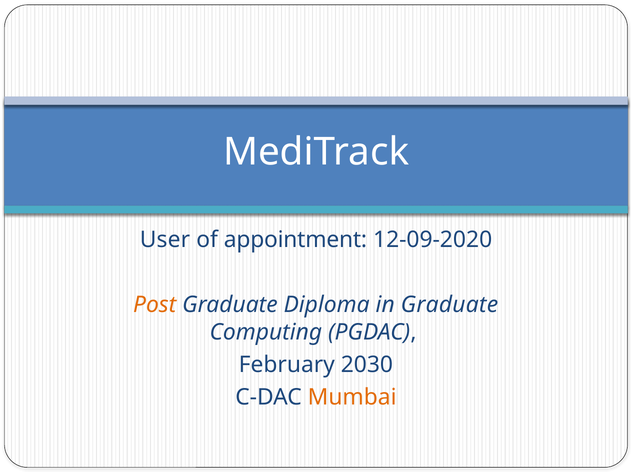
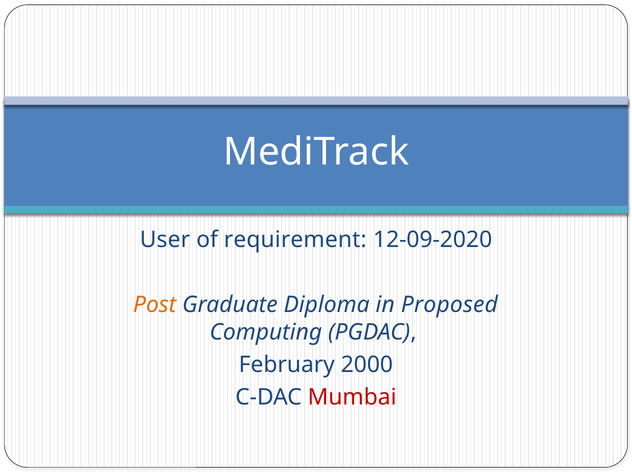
appointment: appointment -> requirement
in Graduate: Graduate -> Proposed
2030: 2030 -> 2000
Mumbai colour: orange -> red
